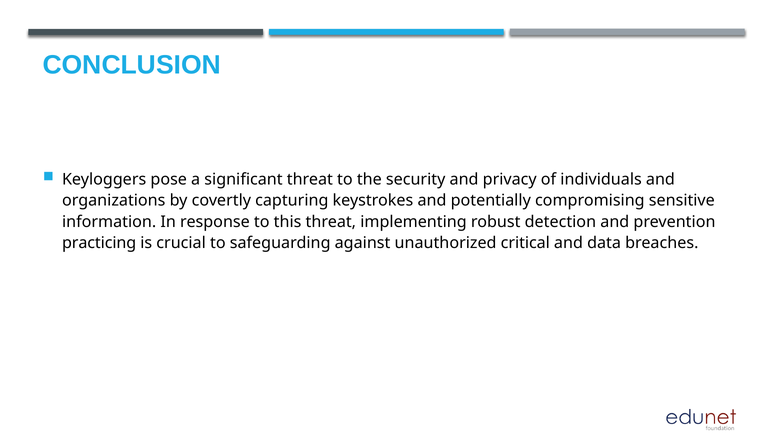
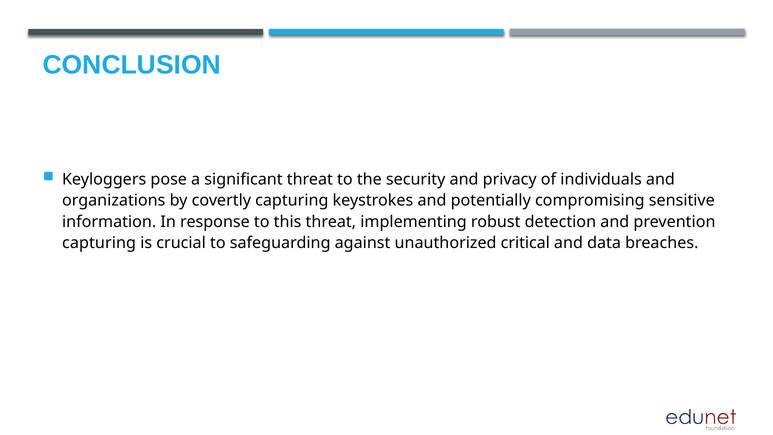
practicing at (99, 243): practicing -> capturing
